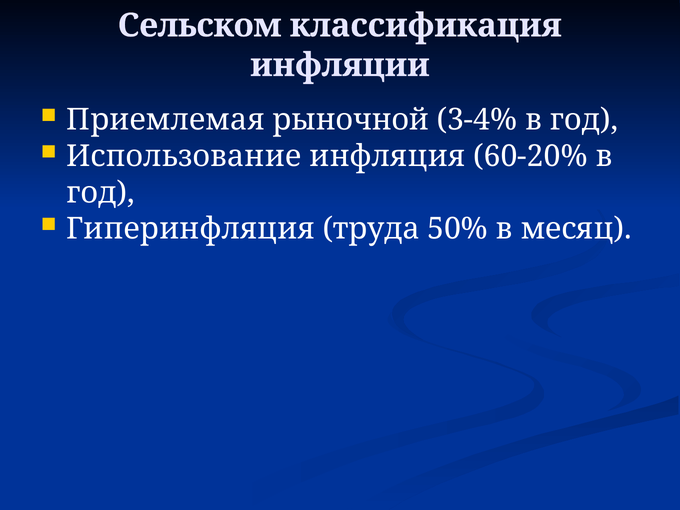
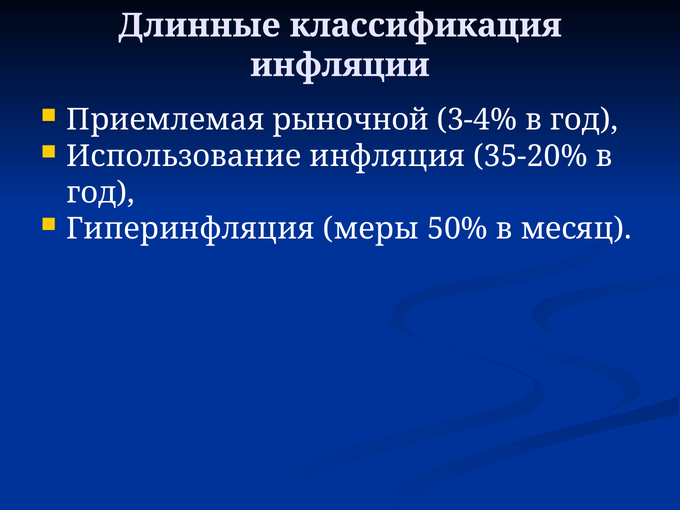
Сельском: Сельском -> Длинные
60-20%: 60-20% -> 35-20%
труда: труда -> меры
